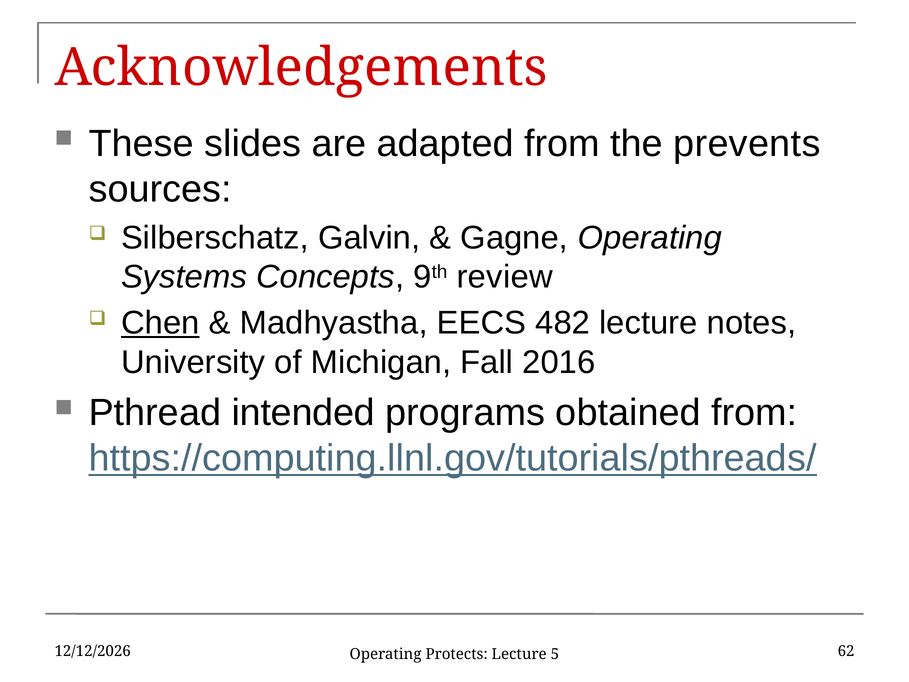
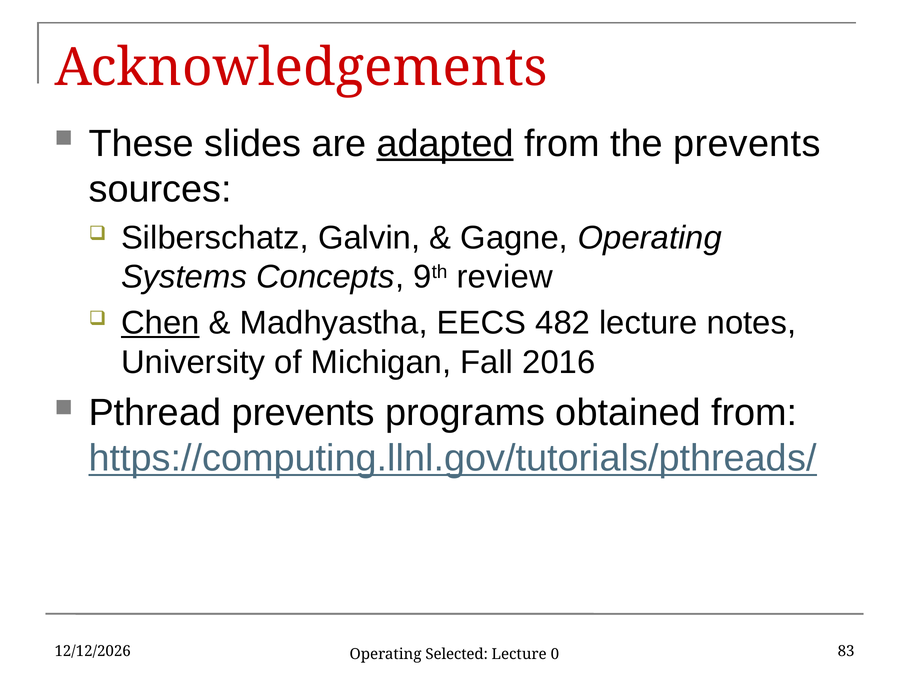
adapted underline: none -> present
Pthread intended: intended -> prevents
62: 62 -> 83
Protects: Protects -> Selected
5: 5 -> 0
